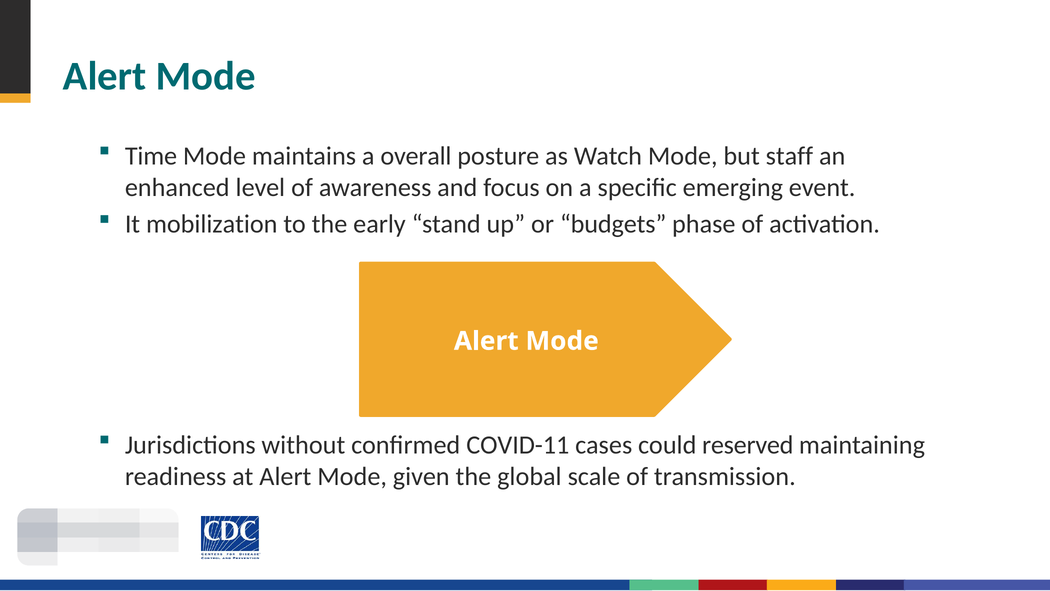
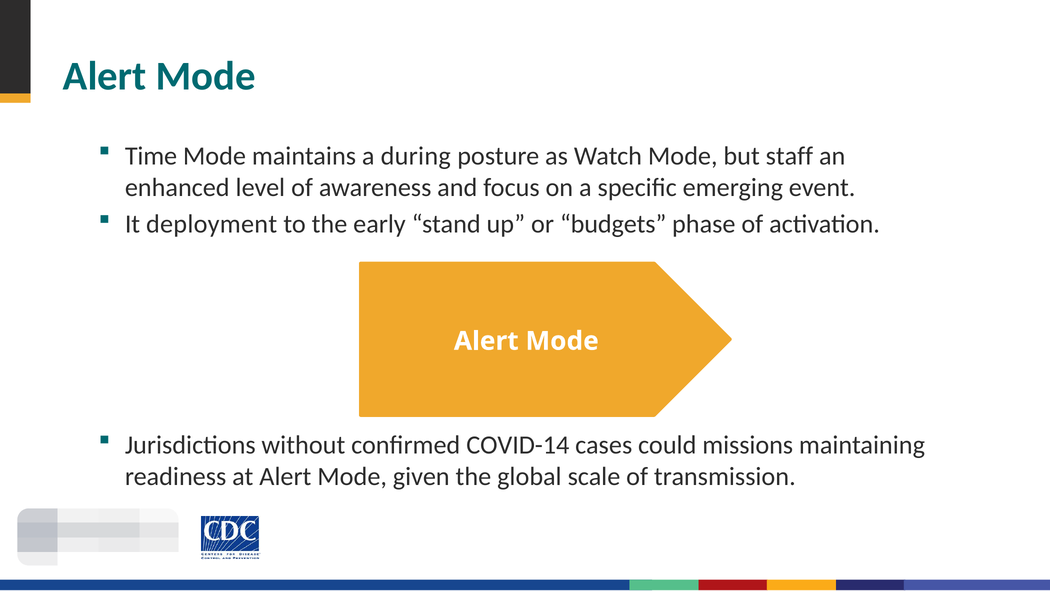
overall: overall -> during
mobilization: mobilization -> deployment
COVID-11: COVID-11 -> COVID-14
reserved: reserved -> missions
